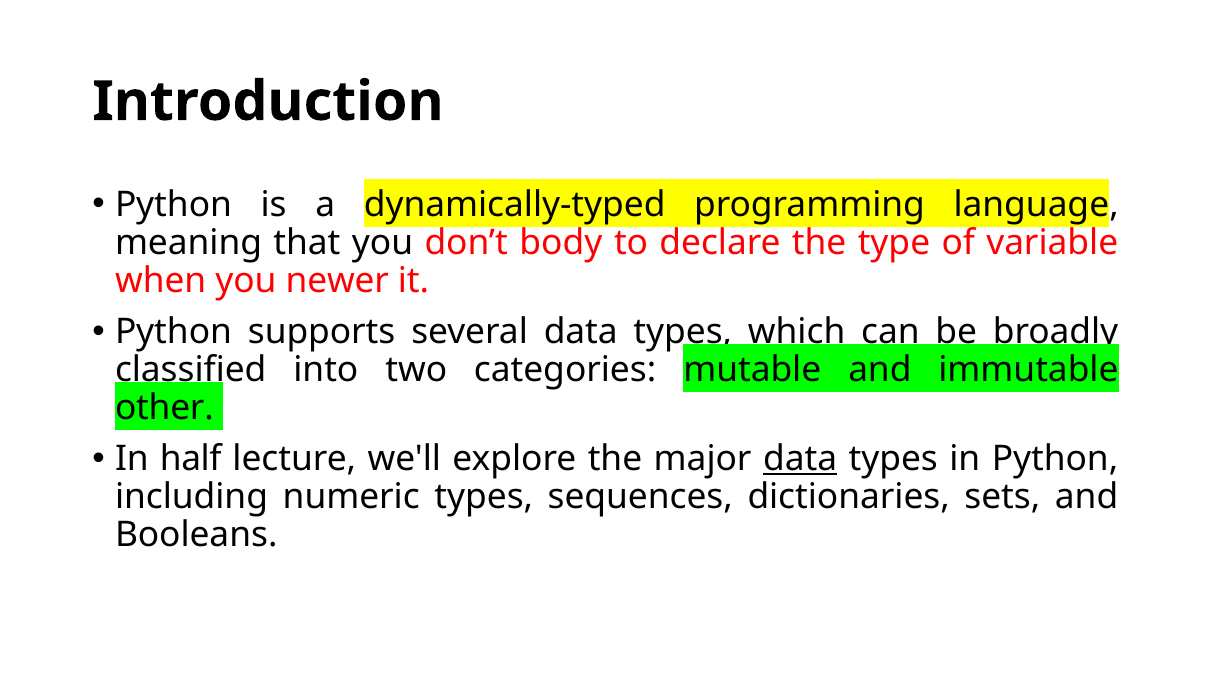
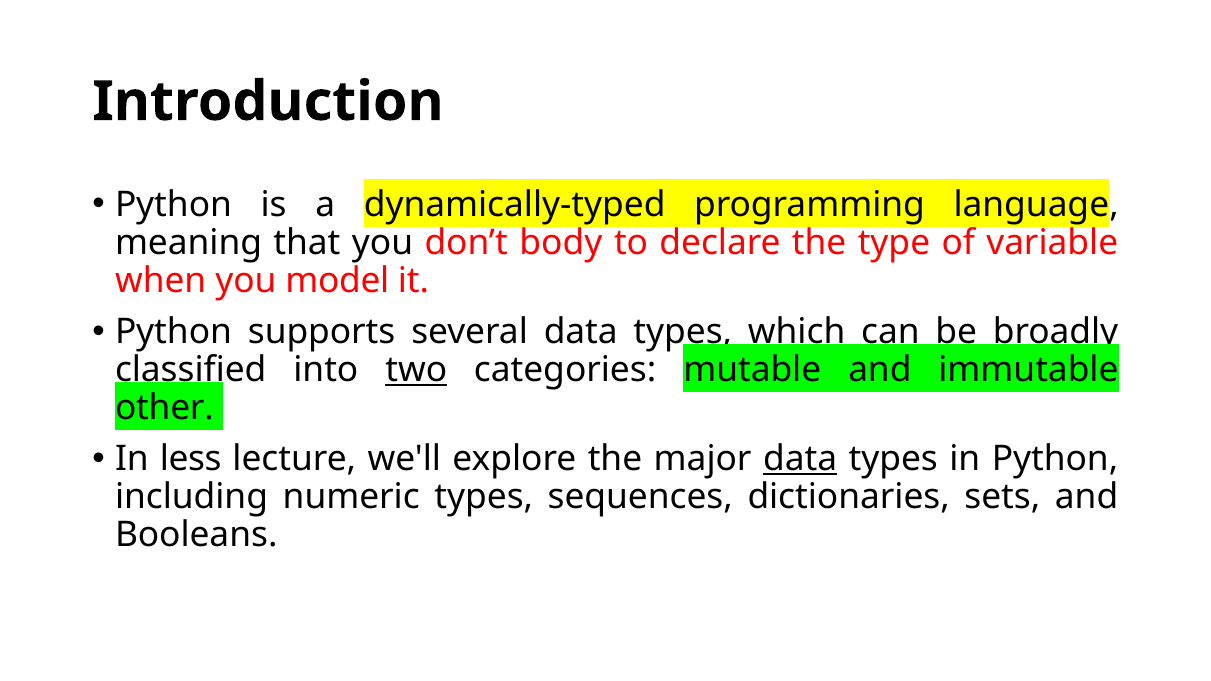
newer: newer -> model
two underline: none -> present
half: half -> less
